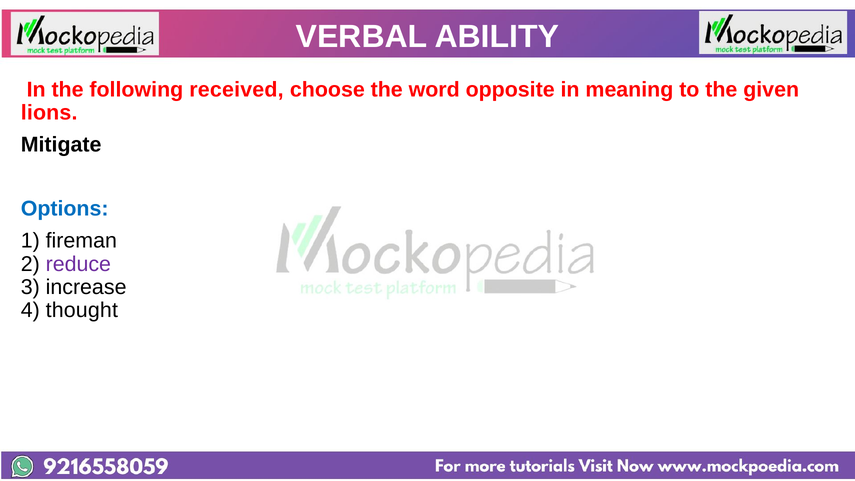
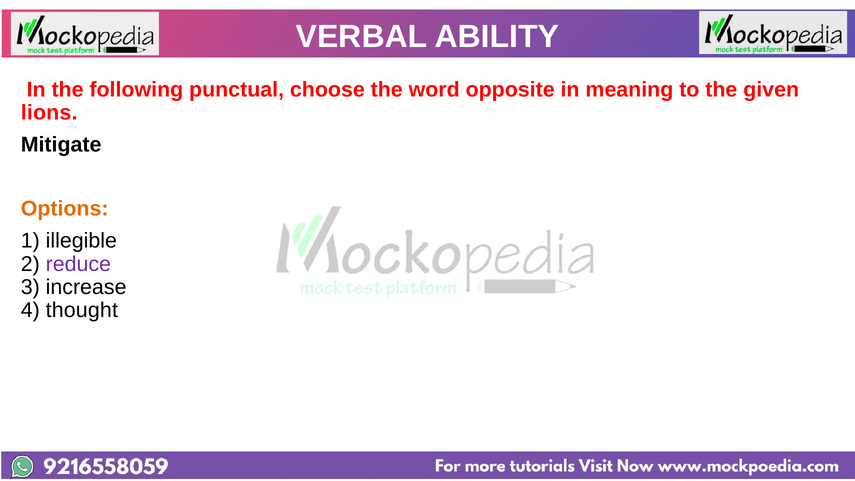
received: received -> punctual
Options colour: blue -> orange
fireman: fireman -> illegible
